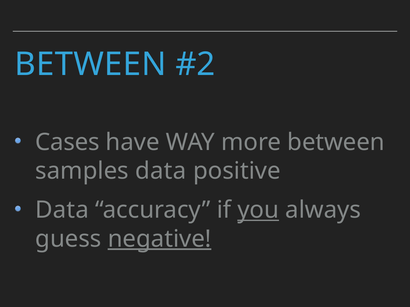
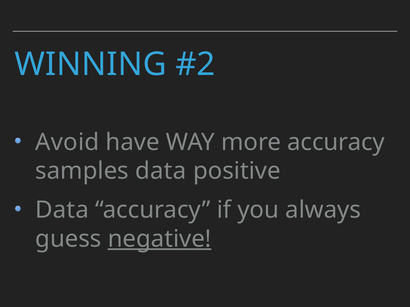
BETWEEN at (90, 64): BETWEEN -> WINNING
Cases: Cases -> Avoid
more between: between -> accuracy
you underline: present -> none
